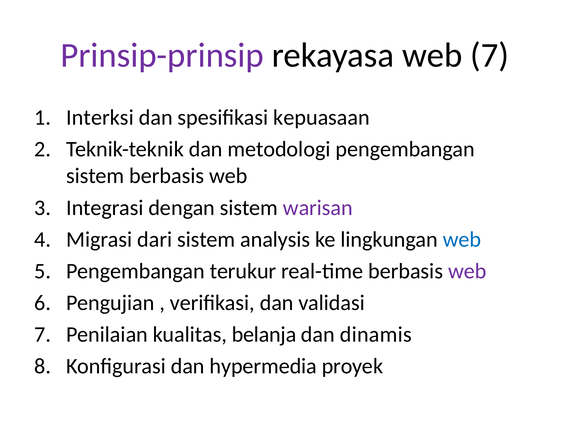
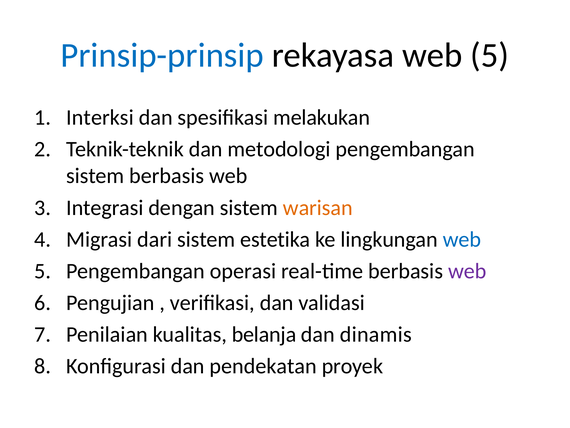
Prinsip-prinsip colour: purple -> blue
rekayasa web 7: 7 -> 5
kepuasaan: kepuasaan -> melakukan
warisan colour: purple -> orange
analysis: analysis -> estetika
terukur: terukur -> operasi
hypermedia: hypermedia -> pendekatan
